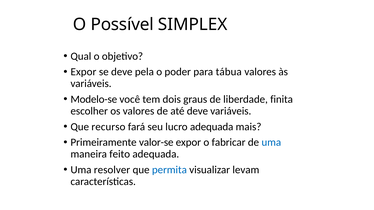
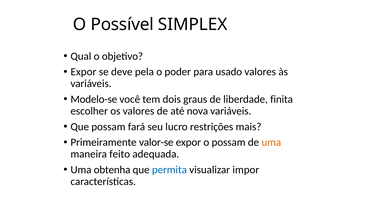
tábua: tábua -> usado
até deve: deve -> nova
Que recurso: recurso -> possam
lucro adequada: adequada -> restrições
o fabricar: fabricar -> possam
uma at (271, 143) colour: blue -> orange
resolver: resolver -> obtenha
levam: levam -> impor
